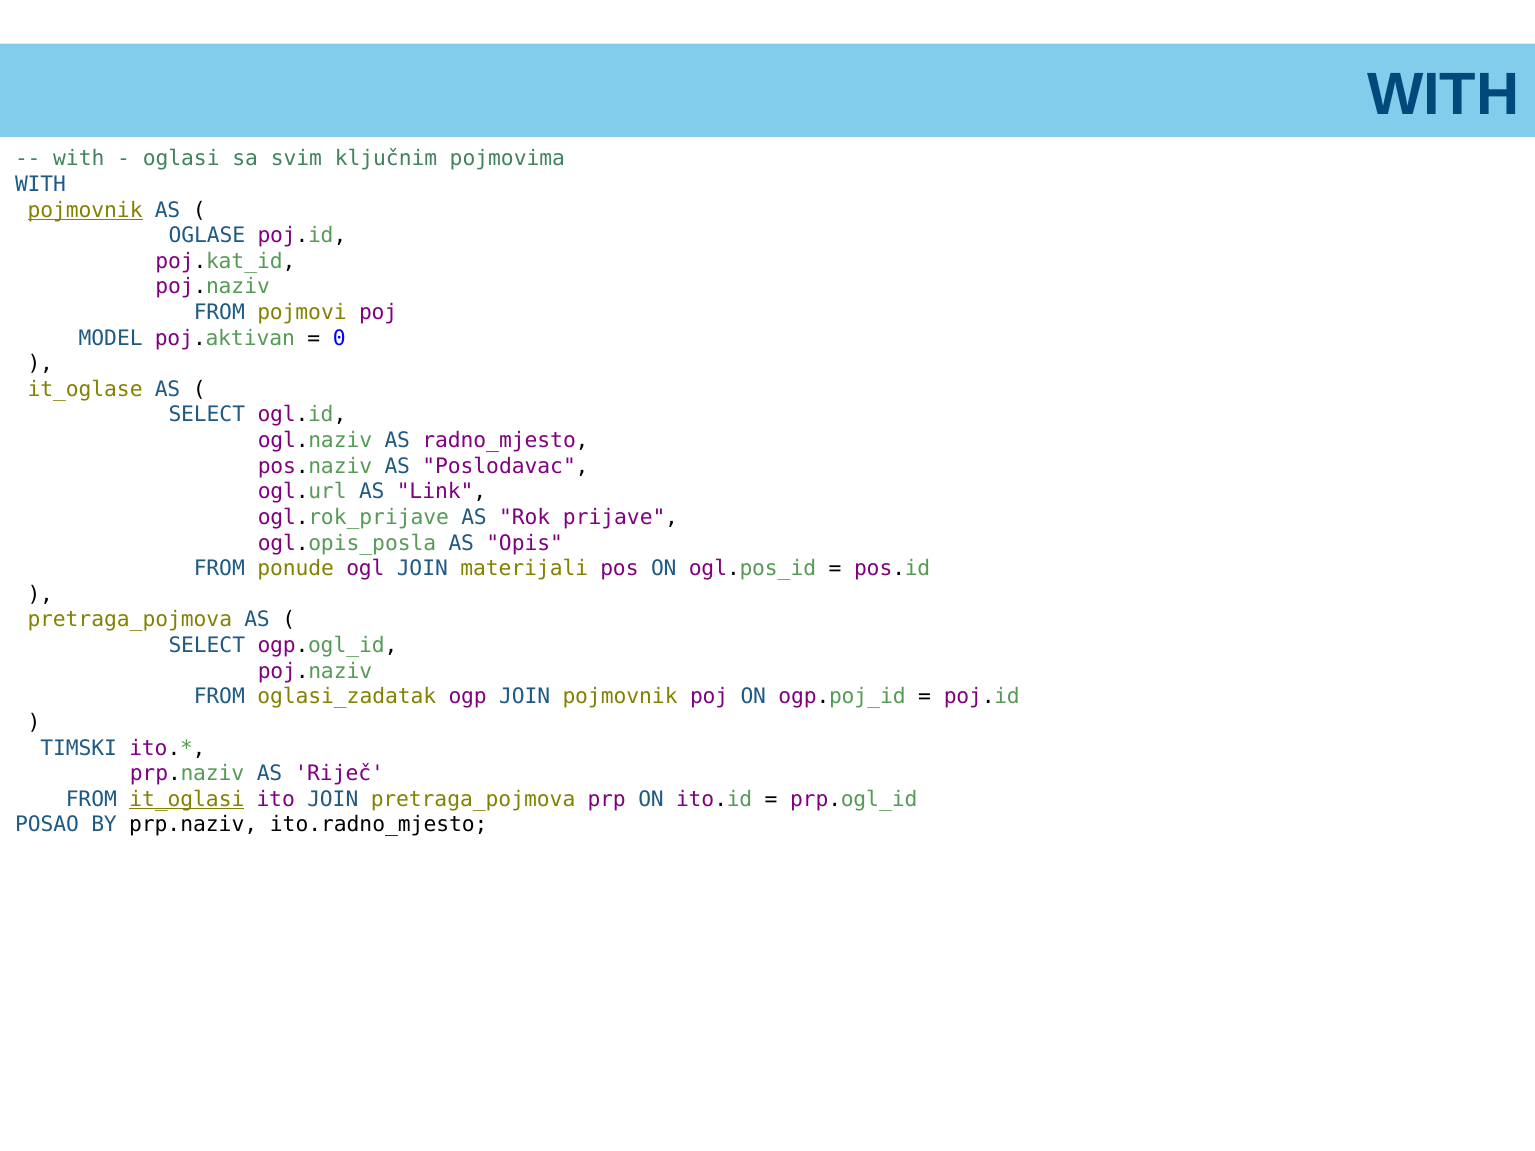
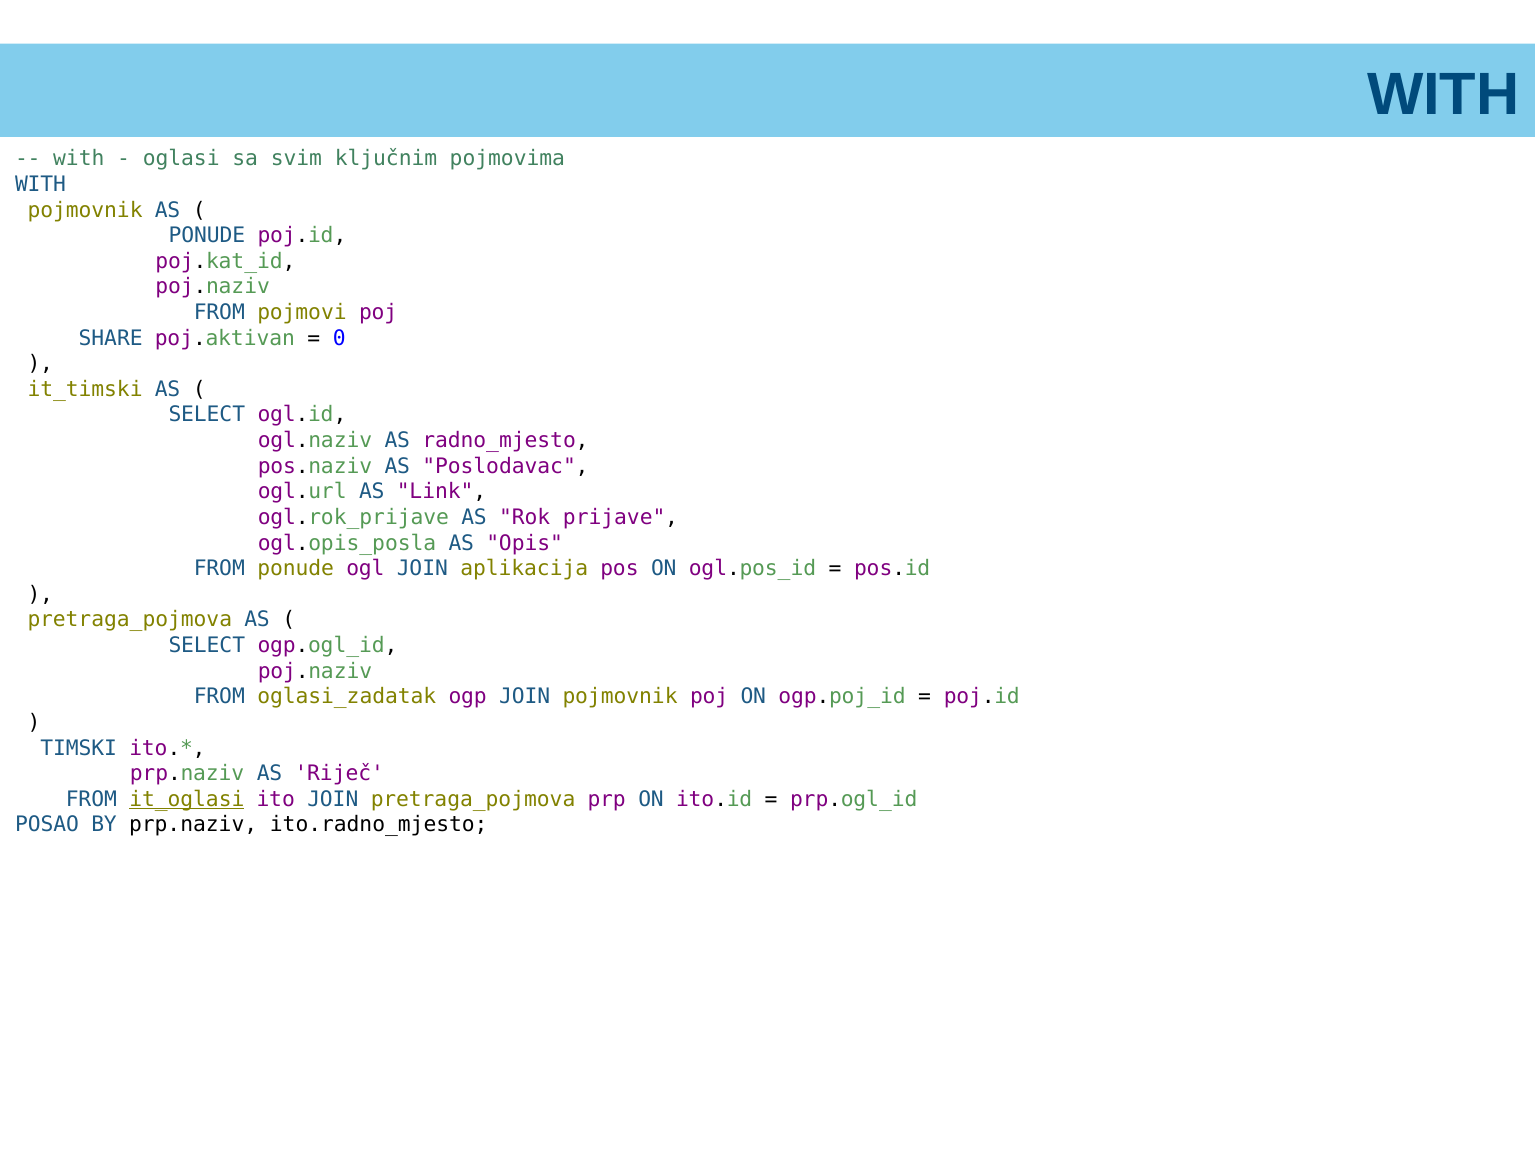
pojmovnik at (85, 210) underline: present -> none
OGLASE at (207, 236): OGLASE -> PONUDE
MODEL: MODEL -> SHARE
it_oglase: it_oglase -> it_timski
materijali: materijali -> aplikacija
